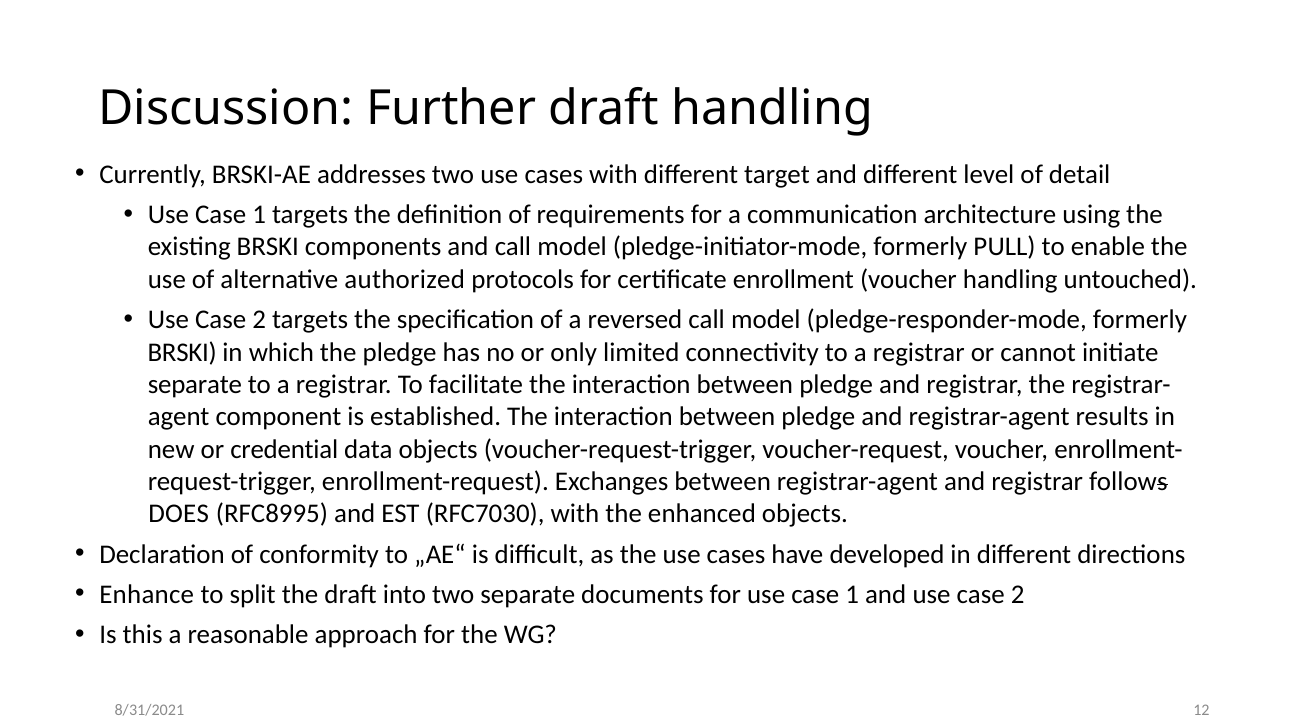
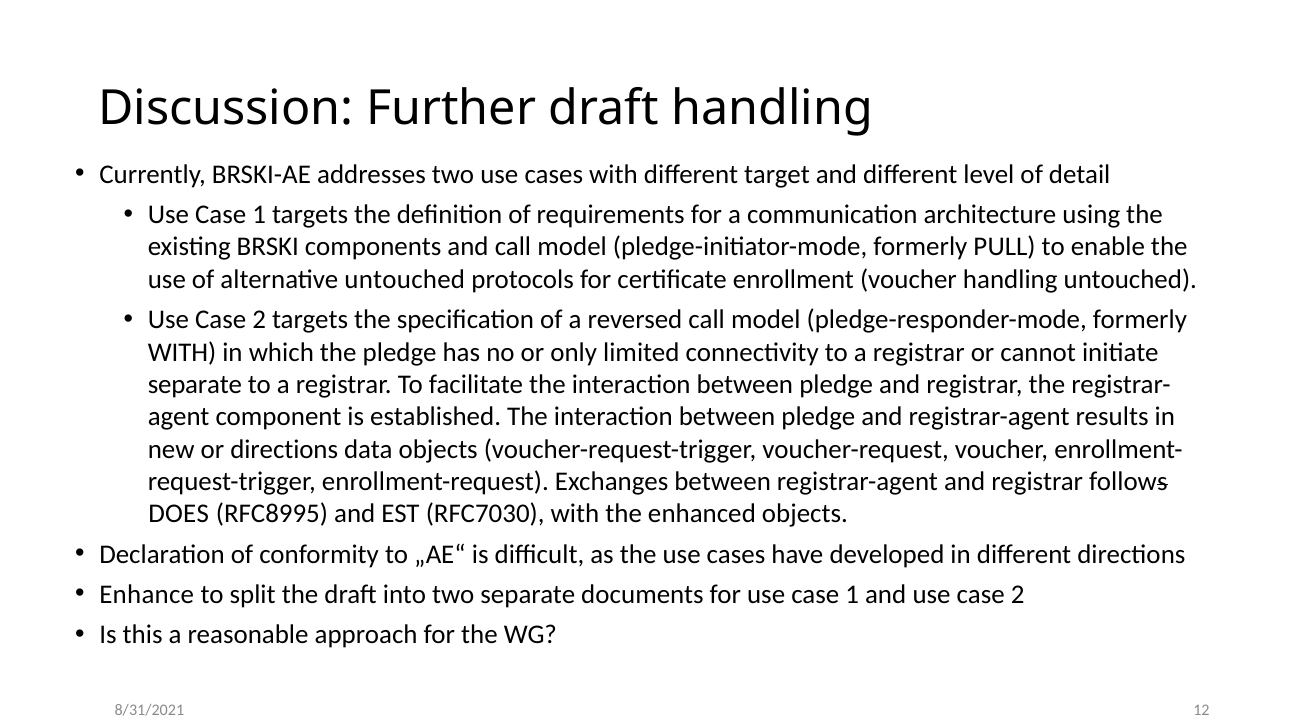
alternative authorized: authorized -> untouched
BRSKI at (182, 352): BRSKI -> WITH
or credential: credential -> directions
